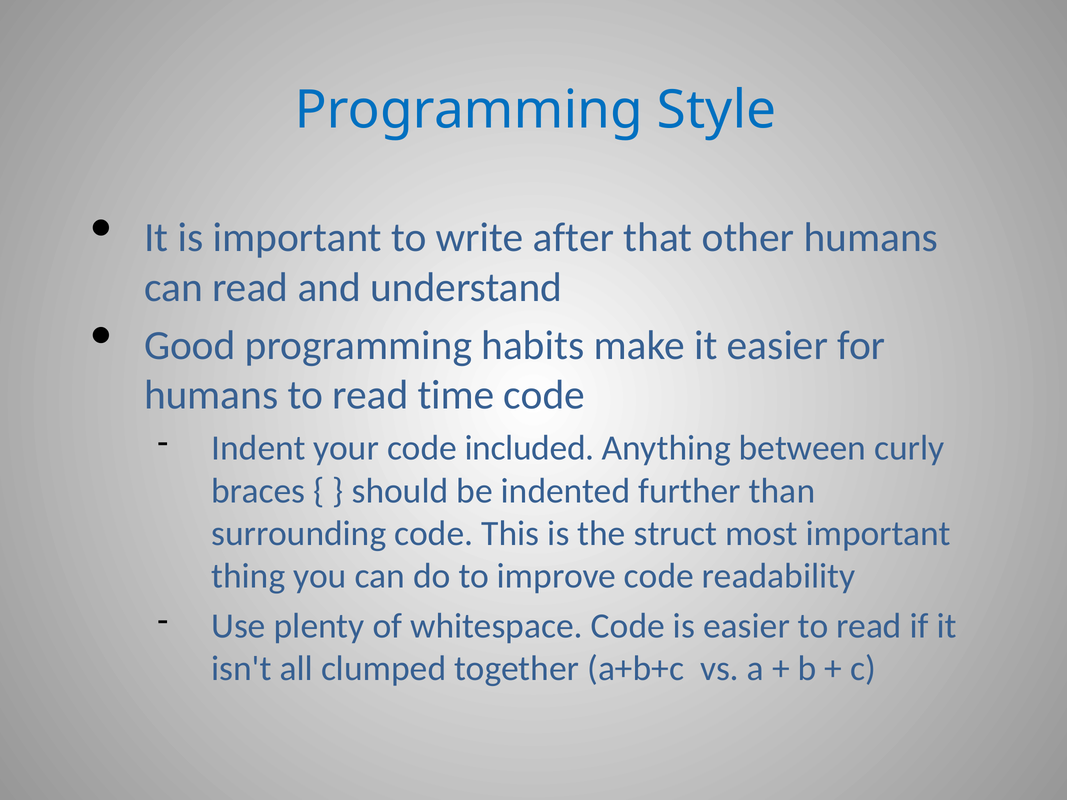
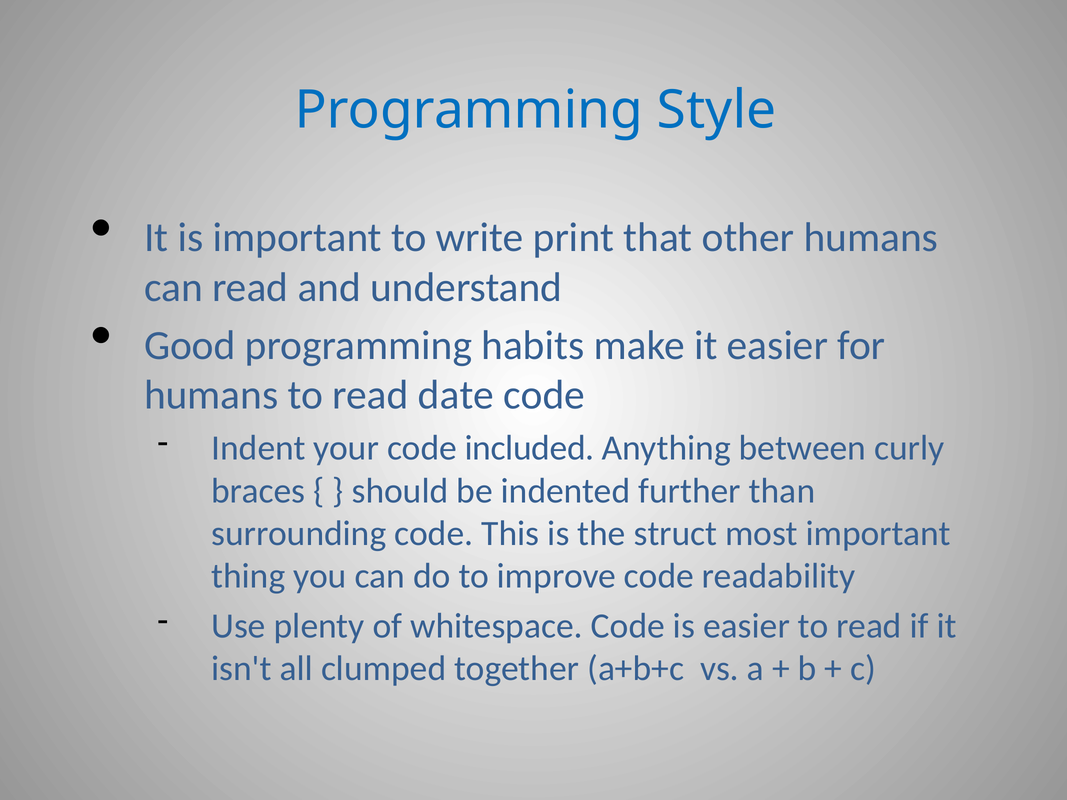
after: after -> print
time: time -> date
